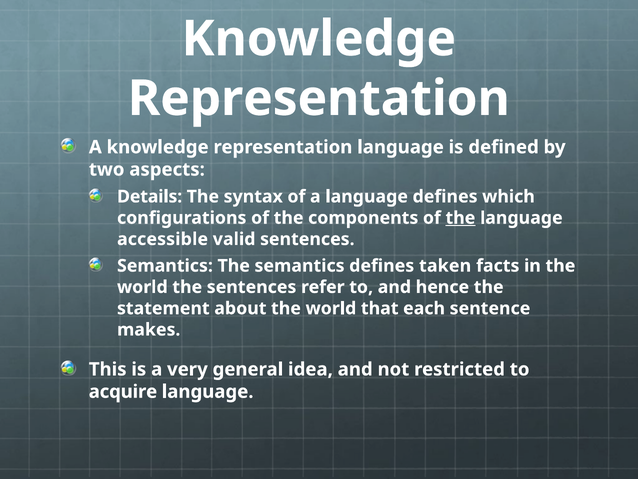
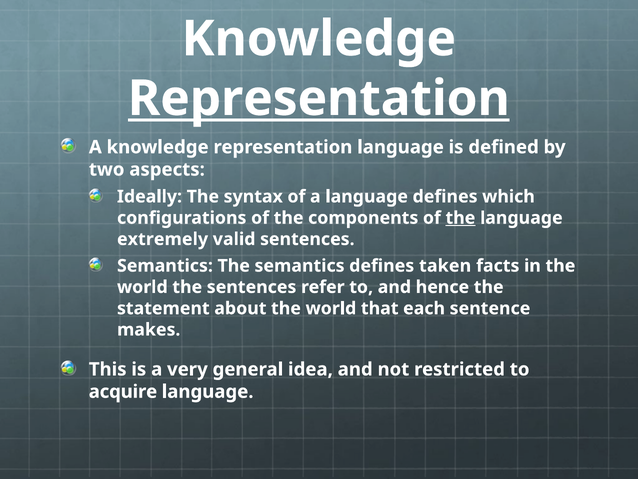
Representation at (319, 98) underline: none -> present
Details: Details -> Ideally
accessible: accessible -> extremely
